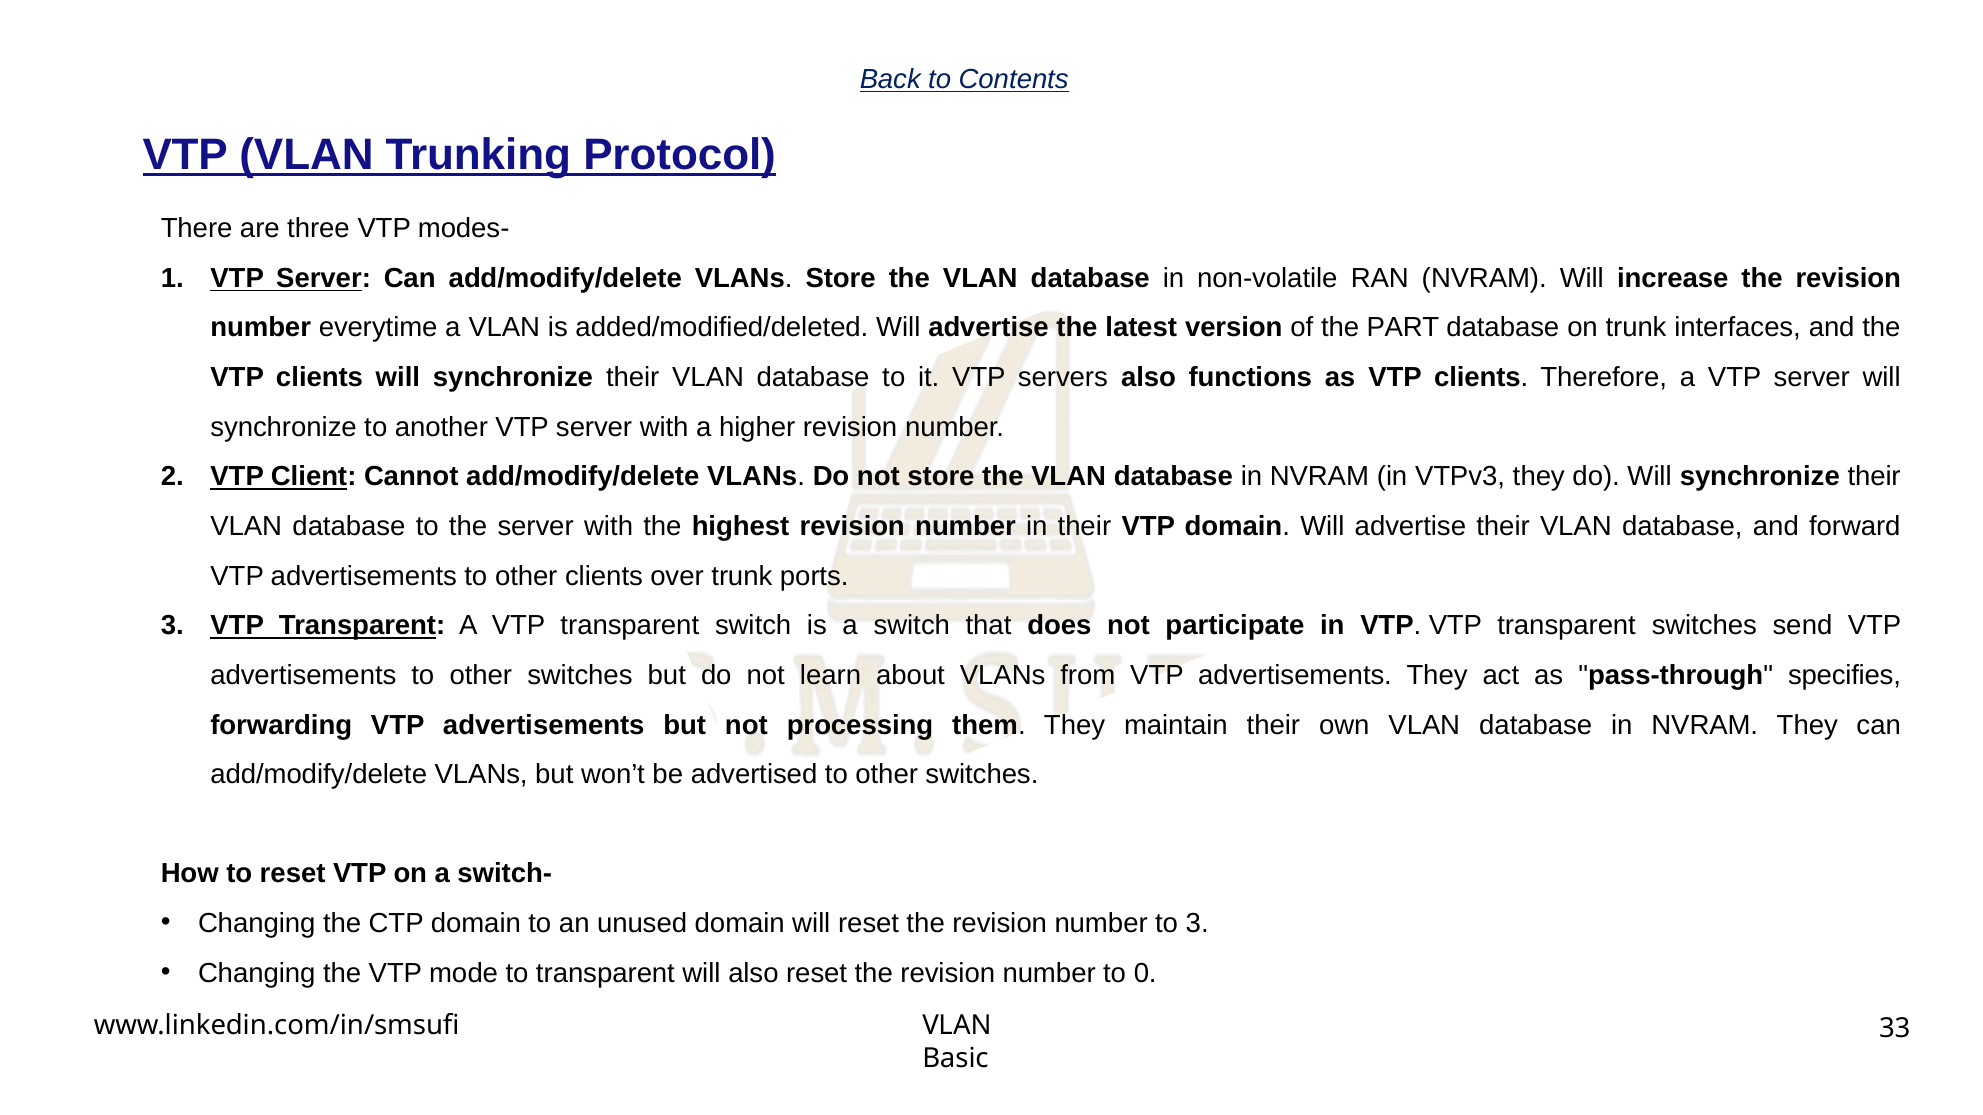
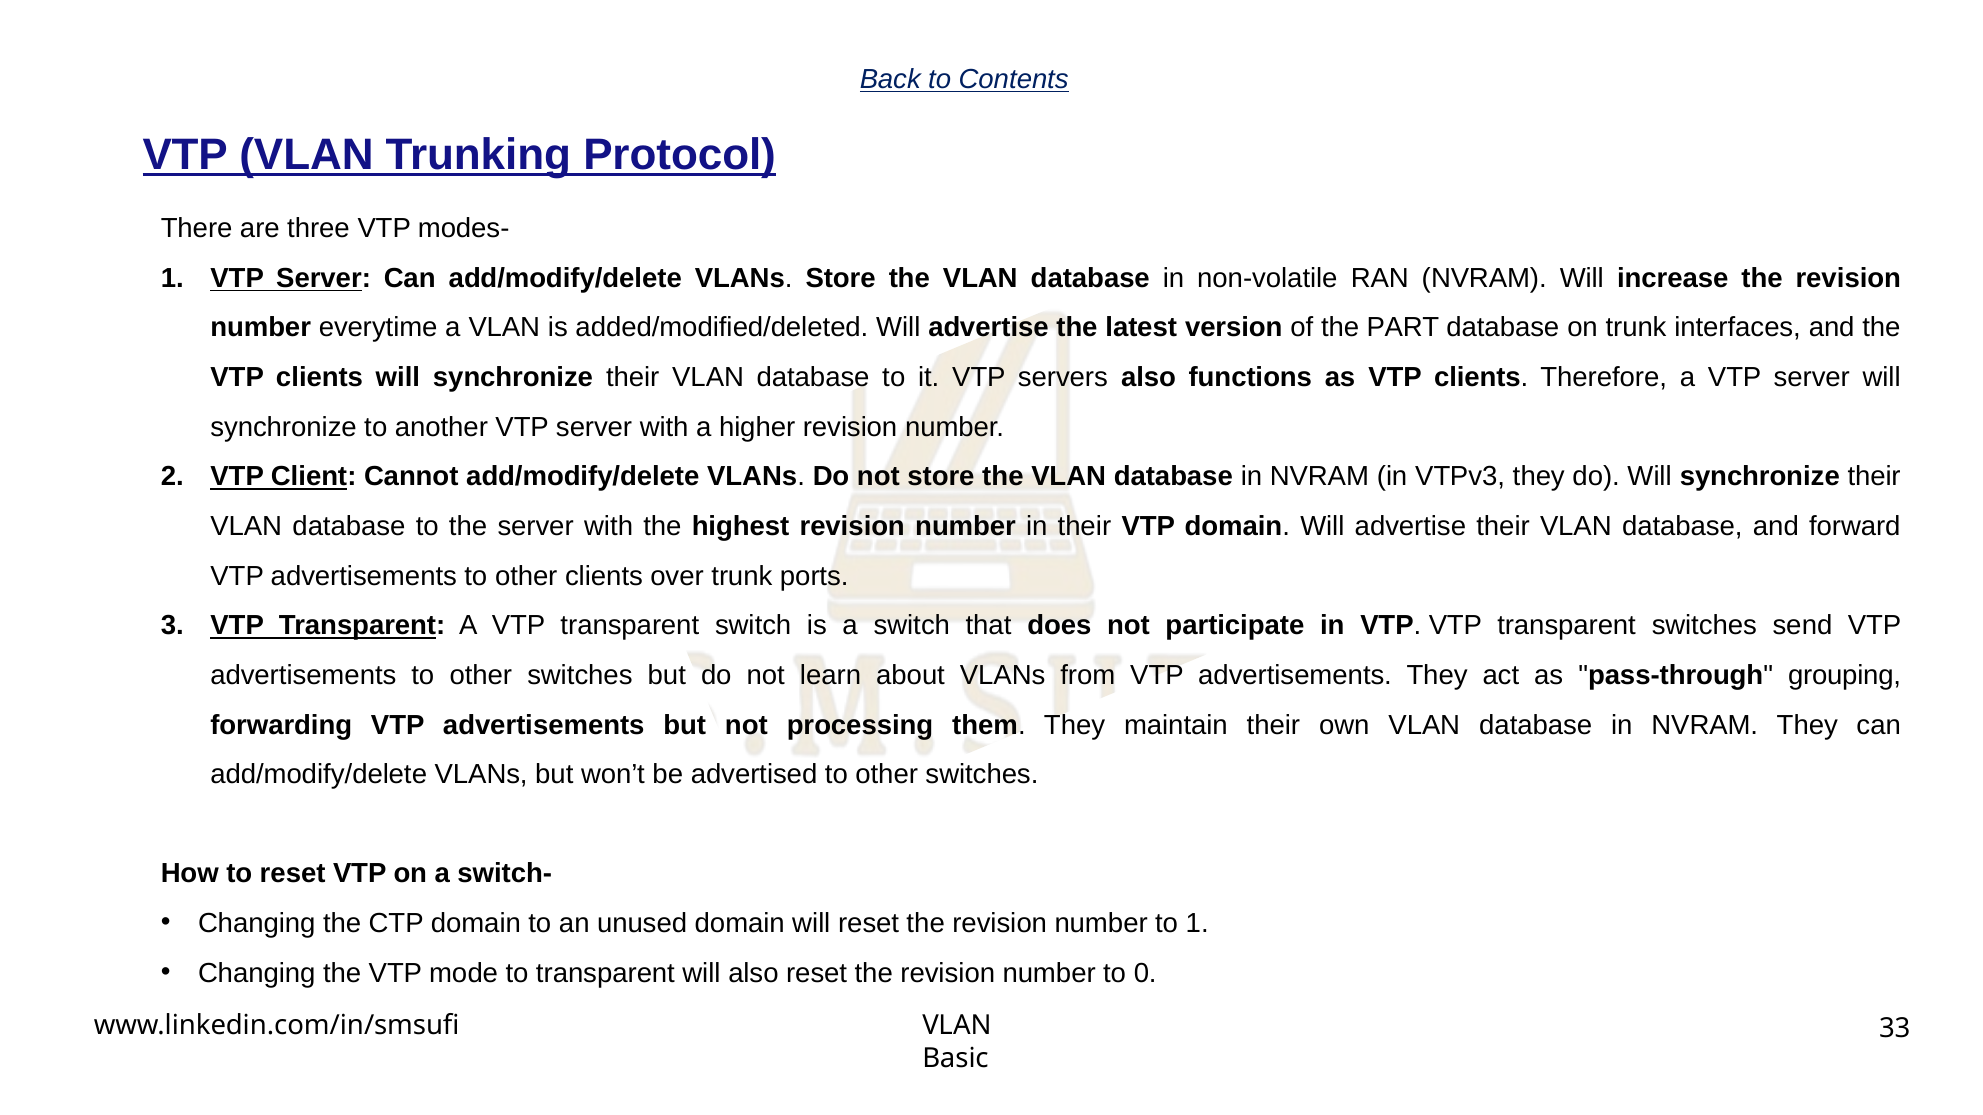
specifies: specifies -> grouping
to 3: 3 -> 1
